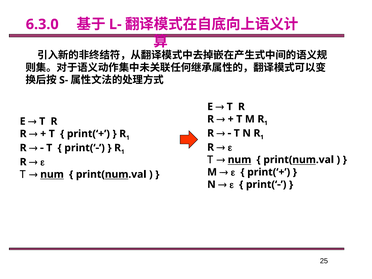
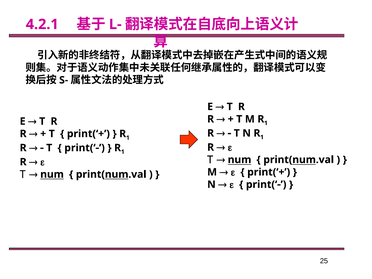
6.3.0: 6.3.0 -> 4.2.1
